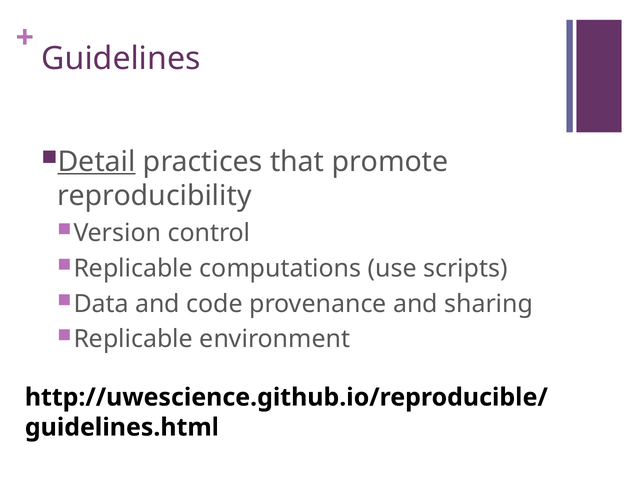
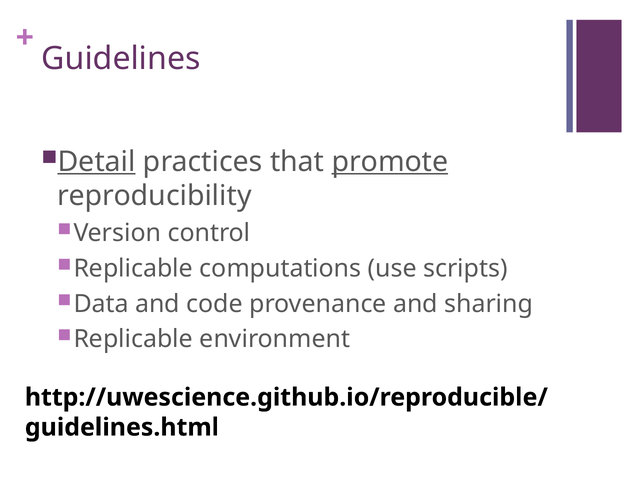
promote underline: none -> present
